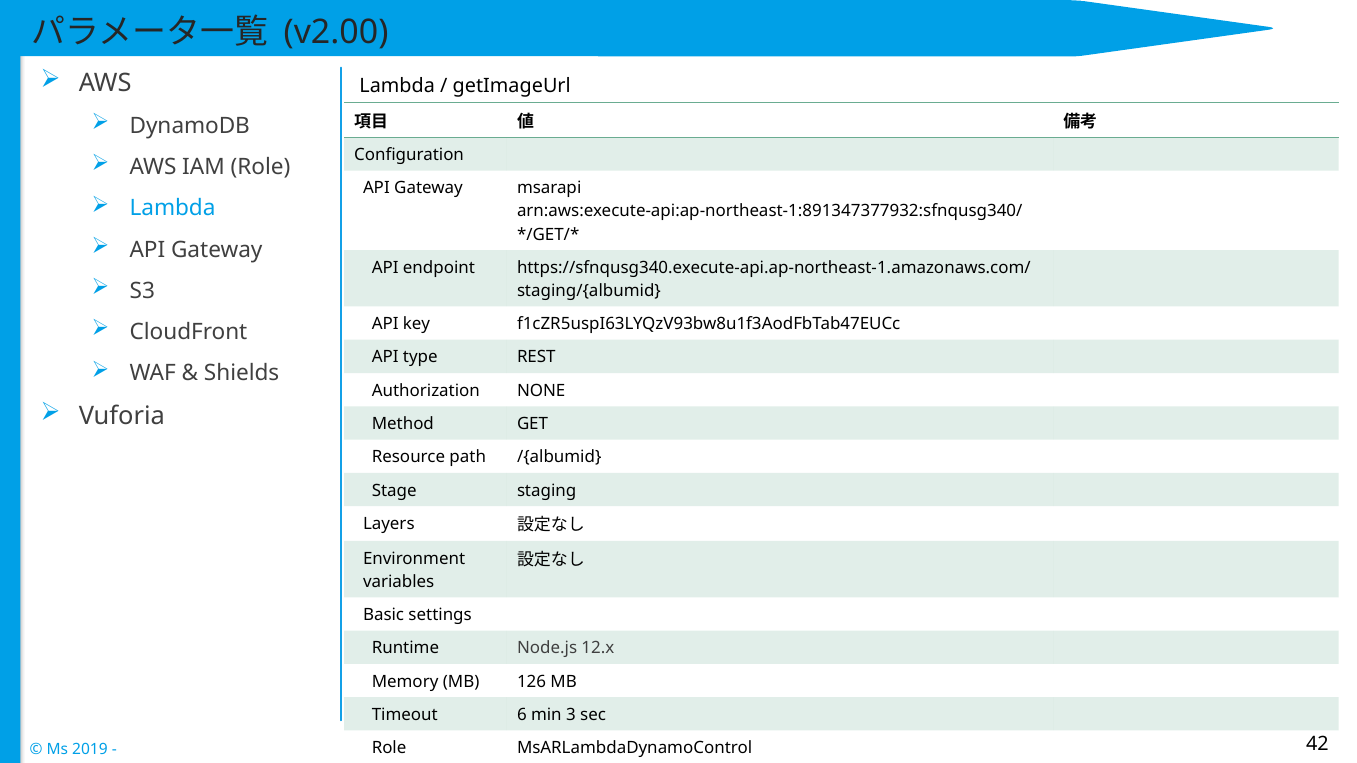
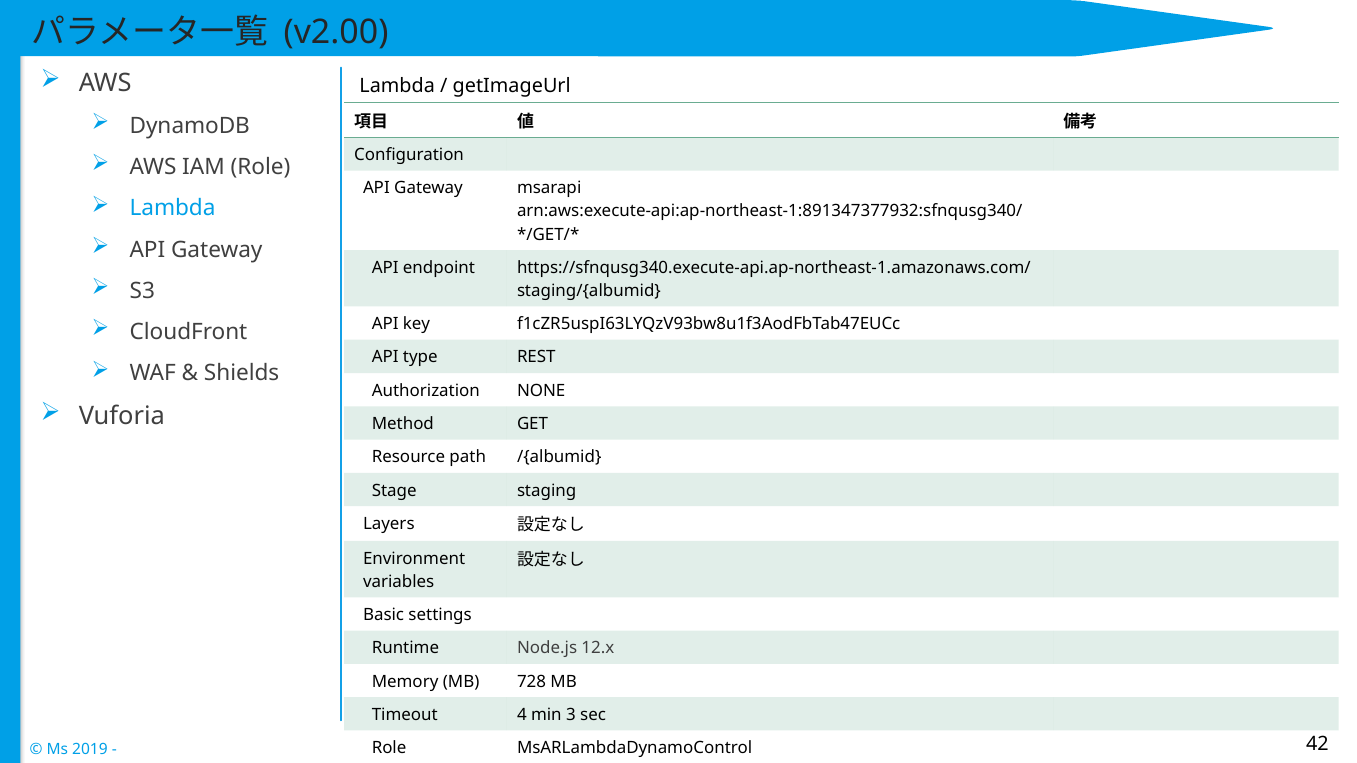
126: 126 -> 728
6: 6 -> 4
